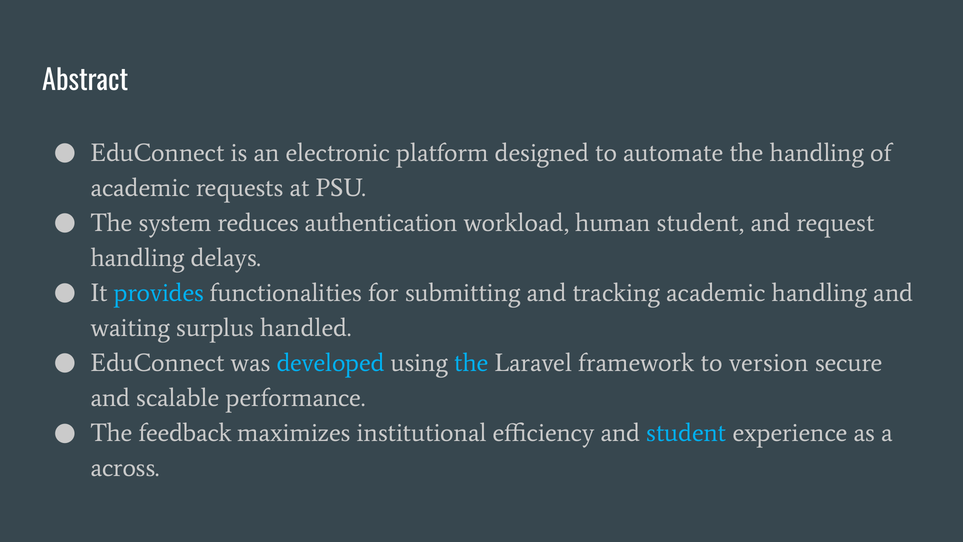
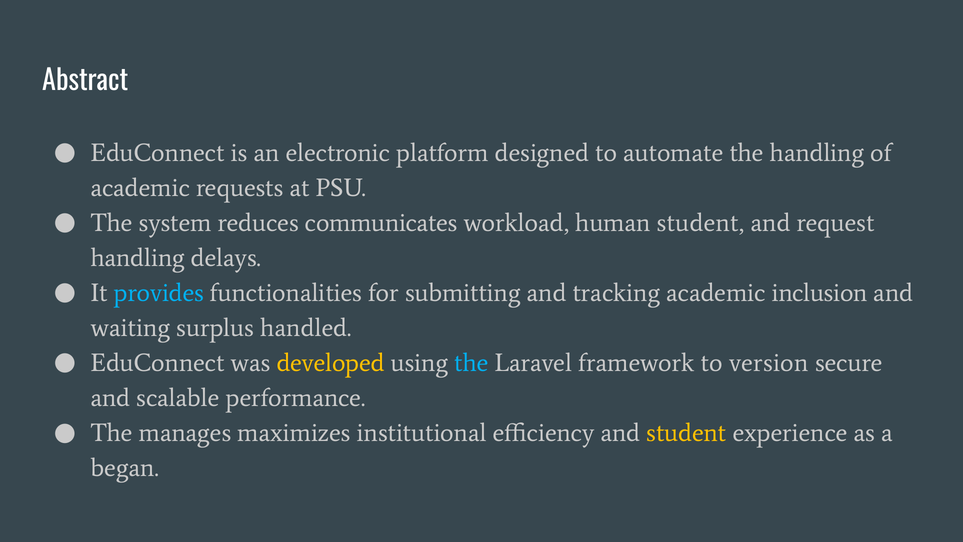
authentication: authentication -> communicates
academic handling: handling -> inclusion
developed colour: light blue -> yellow
feedback: feedback -> manages
student at (686, 433) colour: light blue -> yellow
across: across -> began
